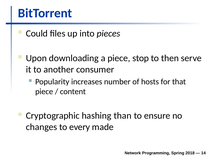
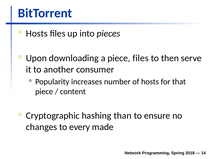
Could at (37, 33): Could -> Hosts
piece stop: stop -> files
